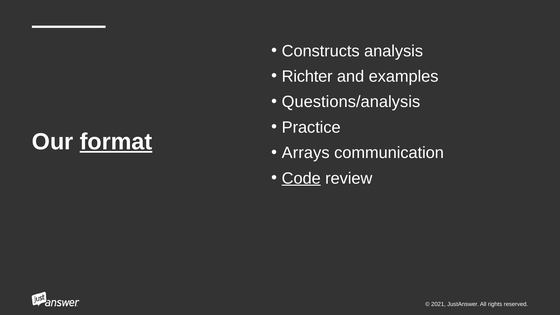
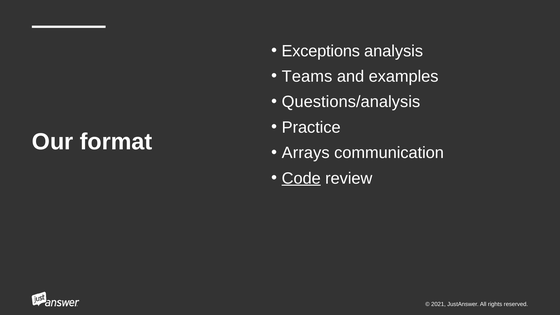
Constructs: Constructs -> Exceptions
Richter: Richter -> Teams
format underline: present -> none
